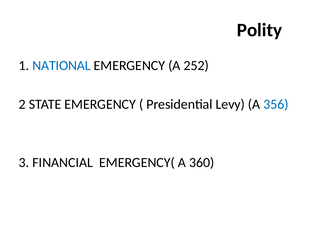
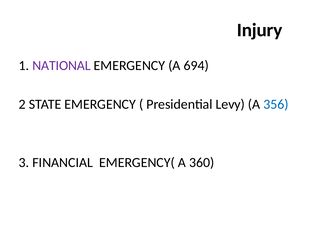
Polity: Polity -> Injury
NATIONAL colour: blue -> purple
252: 252 -> 694
